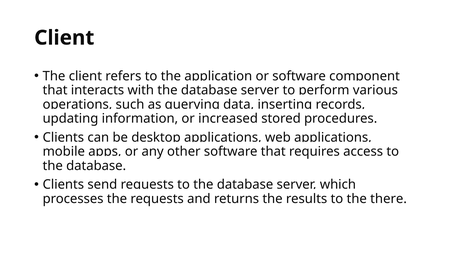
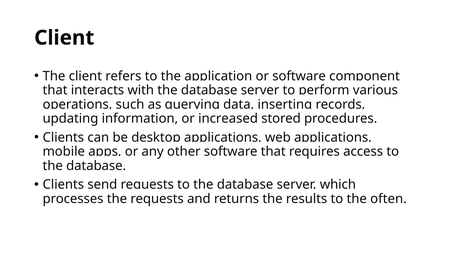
there: there -> often
